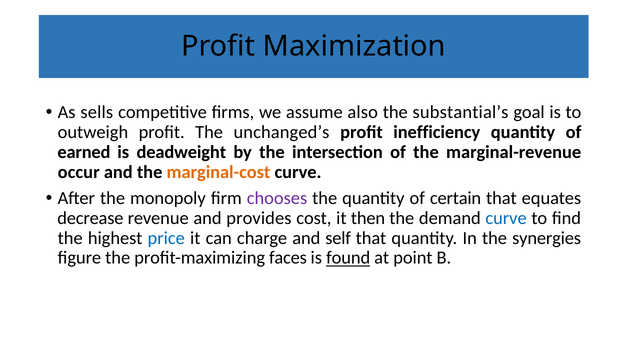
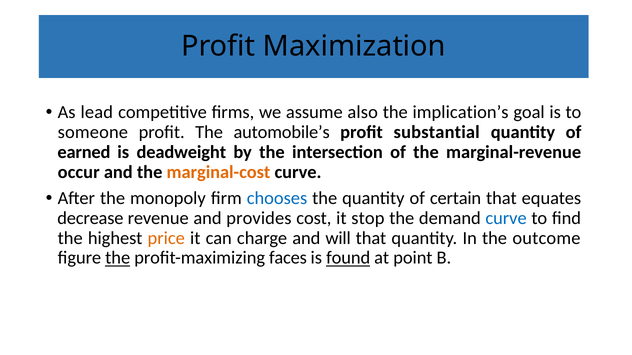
sells: sells -> lead
substantial’s: substantial’s -> implication’s
outweigh: outweigh -> someone
unchanged’s: unchanged’s -> automobile’s
inefficiency: inefficiency -> substantial
chooses colour: purple -> blue
then: then -> stop
price colour: blue -> orange
self: self -> will
synergies: synergies -> outcome
the at (118, 258) underline: none -> present
